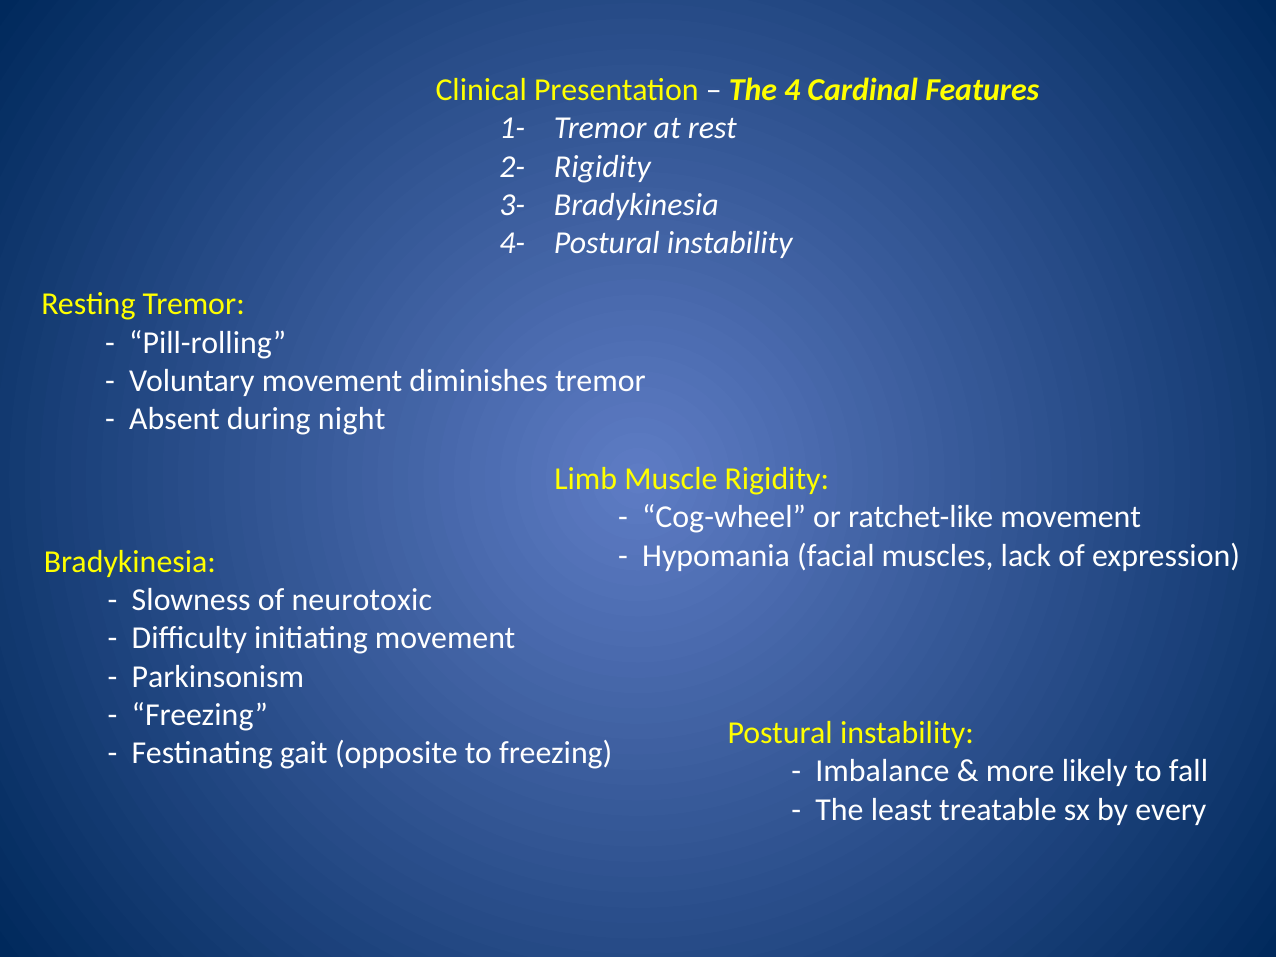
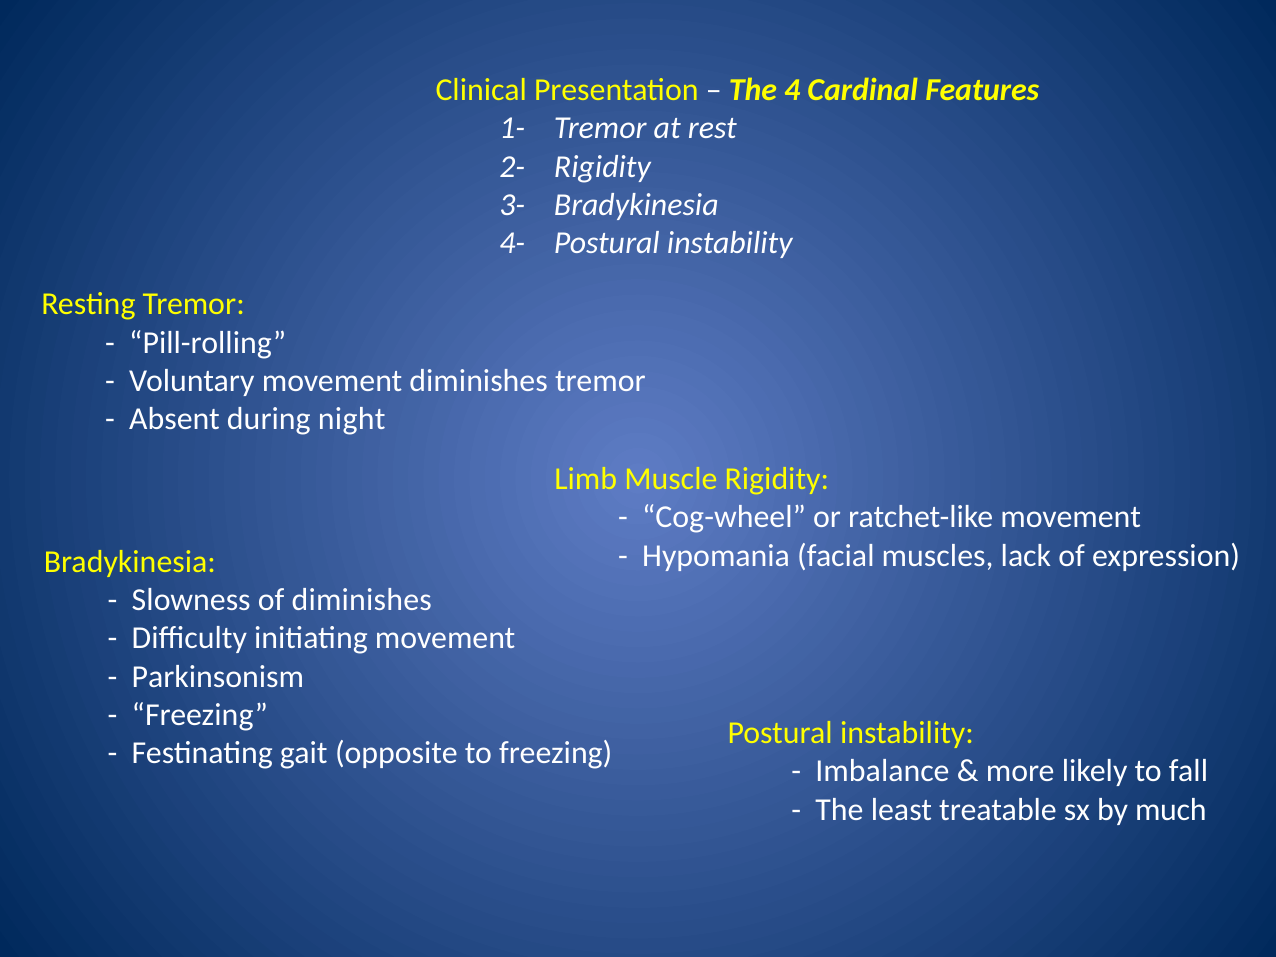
of neurotoxic: neurotoxic -> diminishes
every: every -> much
